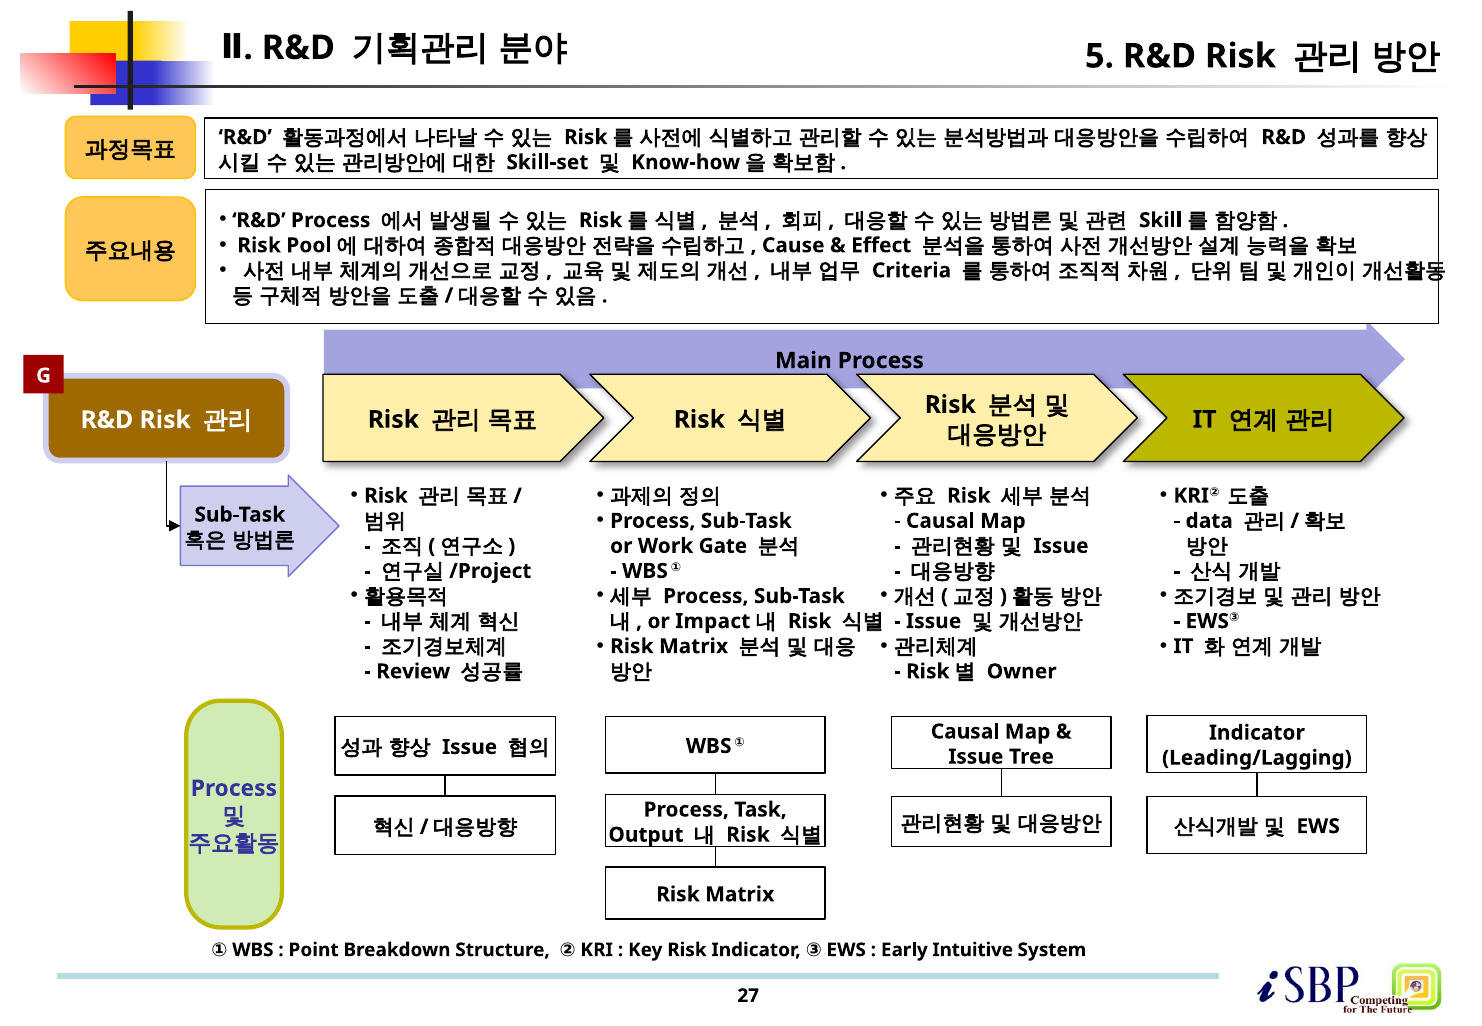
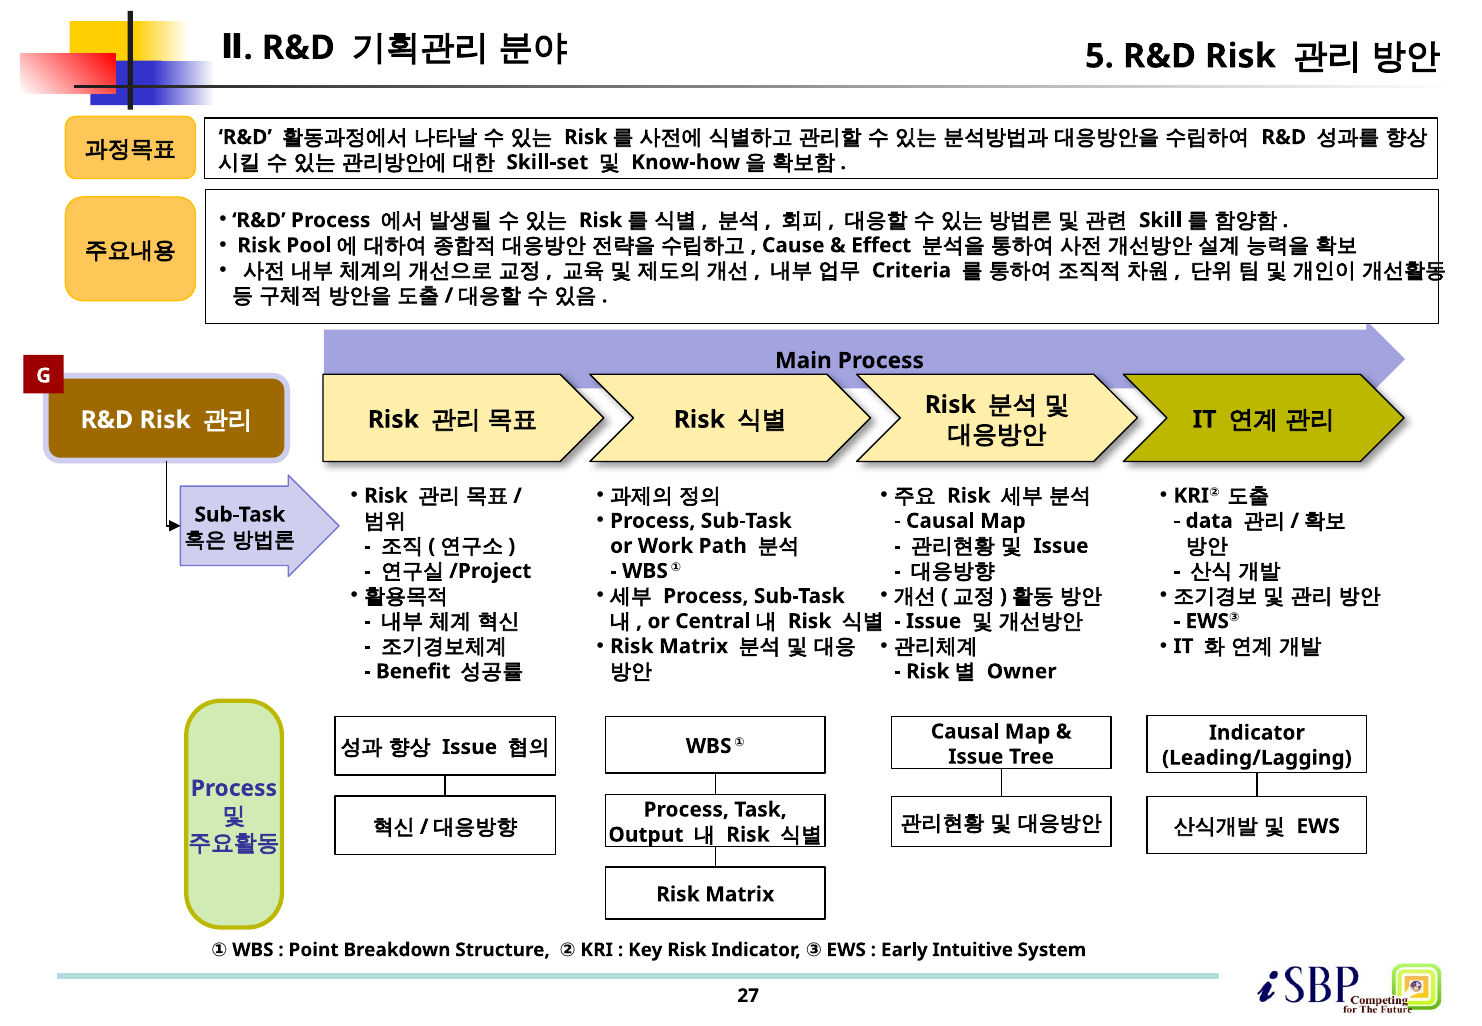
Gate: Gate -> Path
Impact: Impact -> Central
Review: Review -> Benefit
